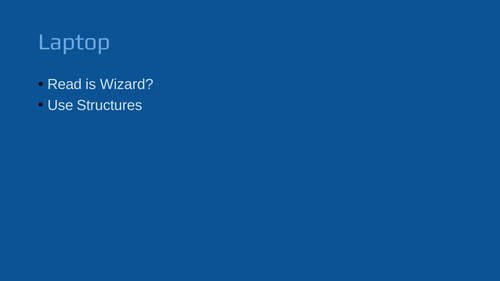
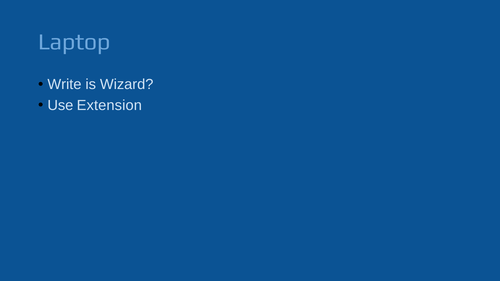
Read: Read -> Write
Structures: Structures -> Extension
